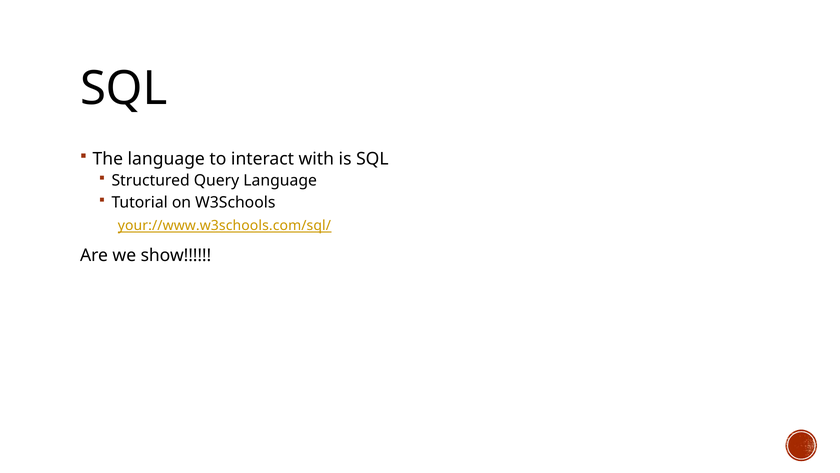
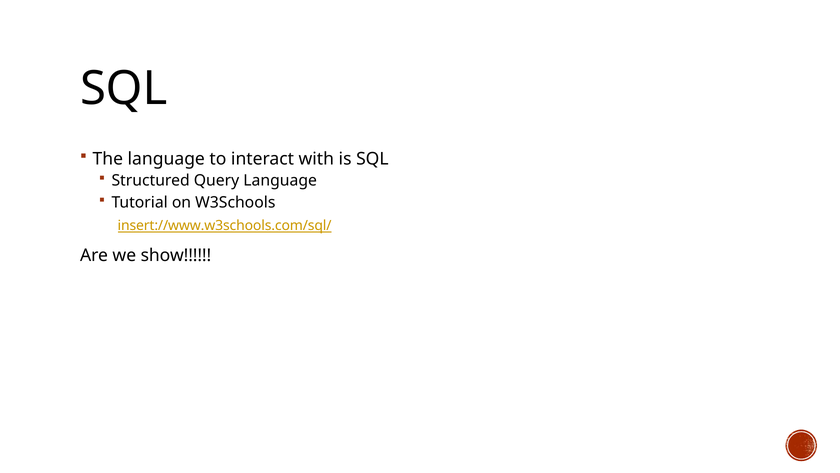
your://www.w3schools.com/sql/: your://www.w3schools.com/sql/ -> insert://www.w3schools.com/sql/
